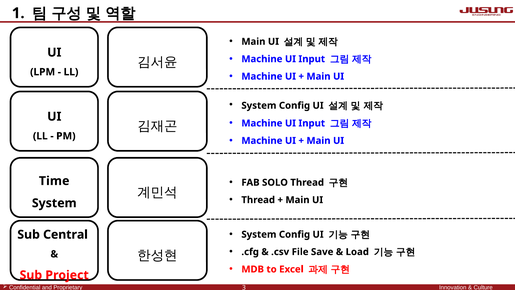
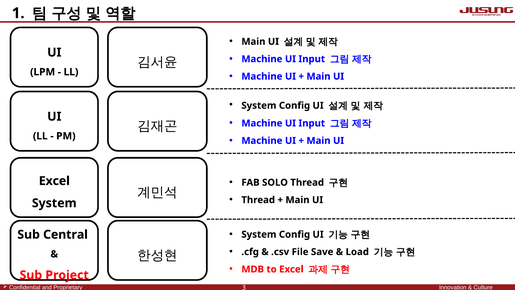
Time at (54, 181): Time -> Excel
